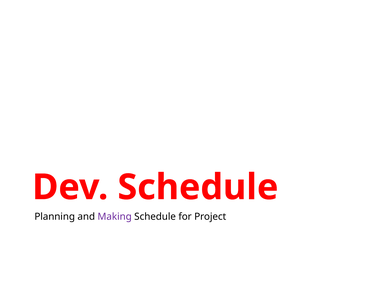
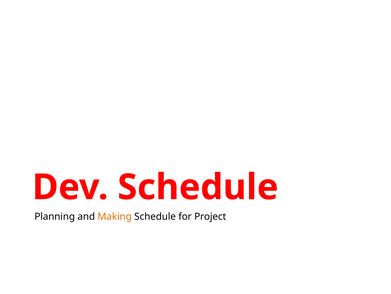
Making colour: purple -> orange
